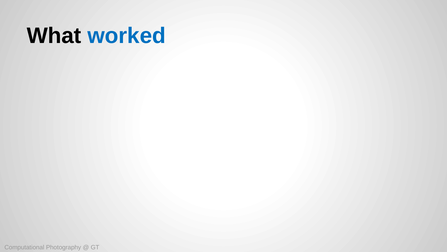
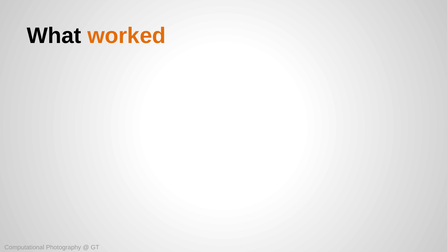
worked colour: blue -> orange
